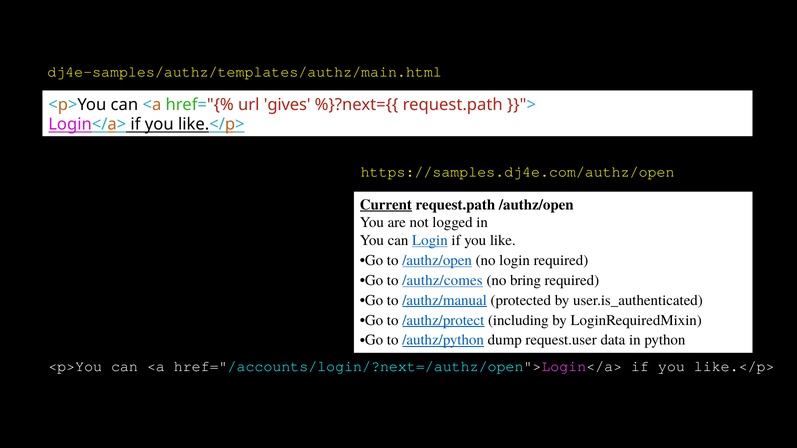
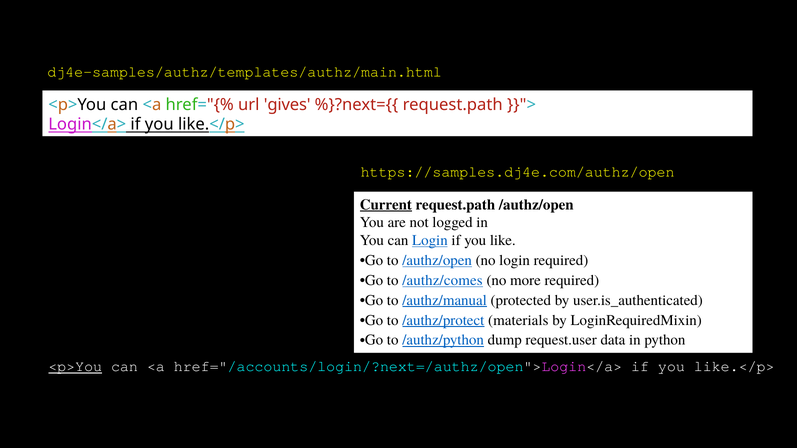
bring: bring -> more
including: including -> materials
<p>You at (75, 367) underline: none -> present
